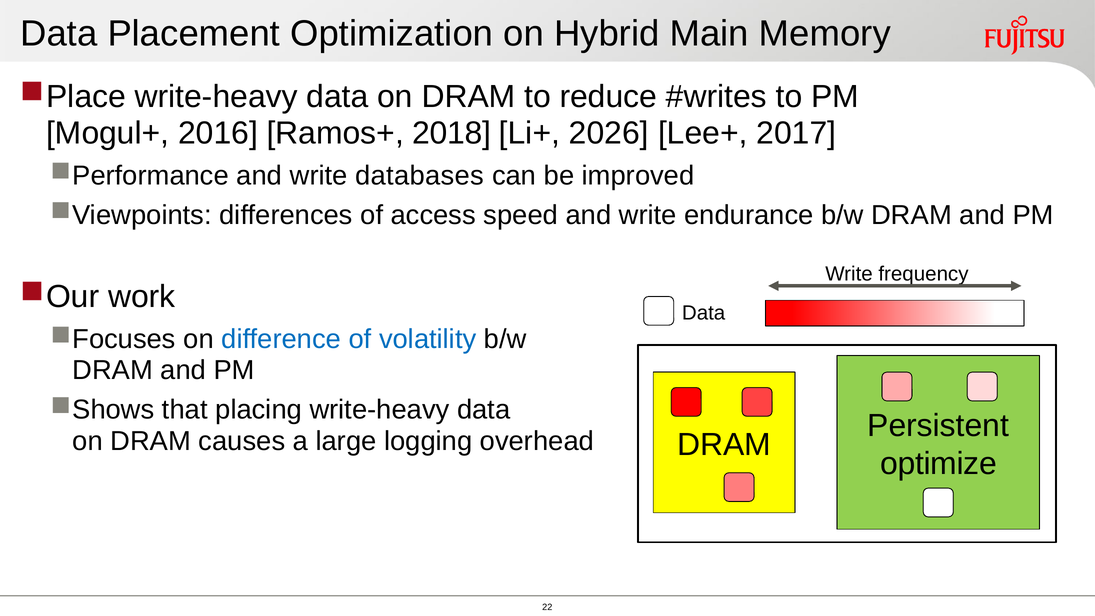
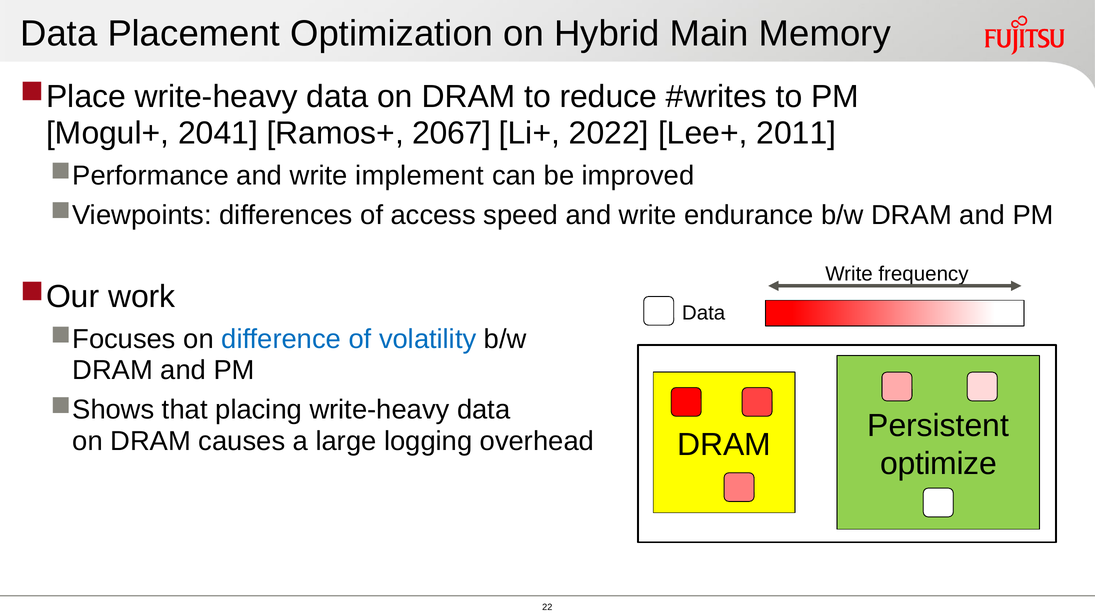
2016: 2016 -> 2041
2018: 2018 -> 2067
2026: 2026 -> 2022
2017: 2017 -> 2011
databases: databases -> implement
